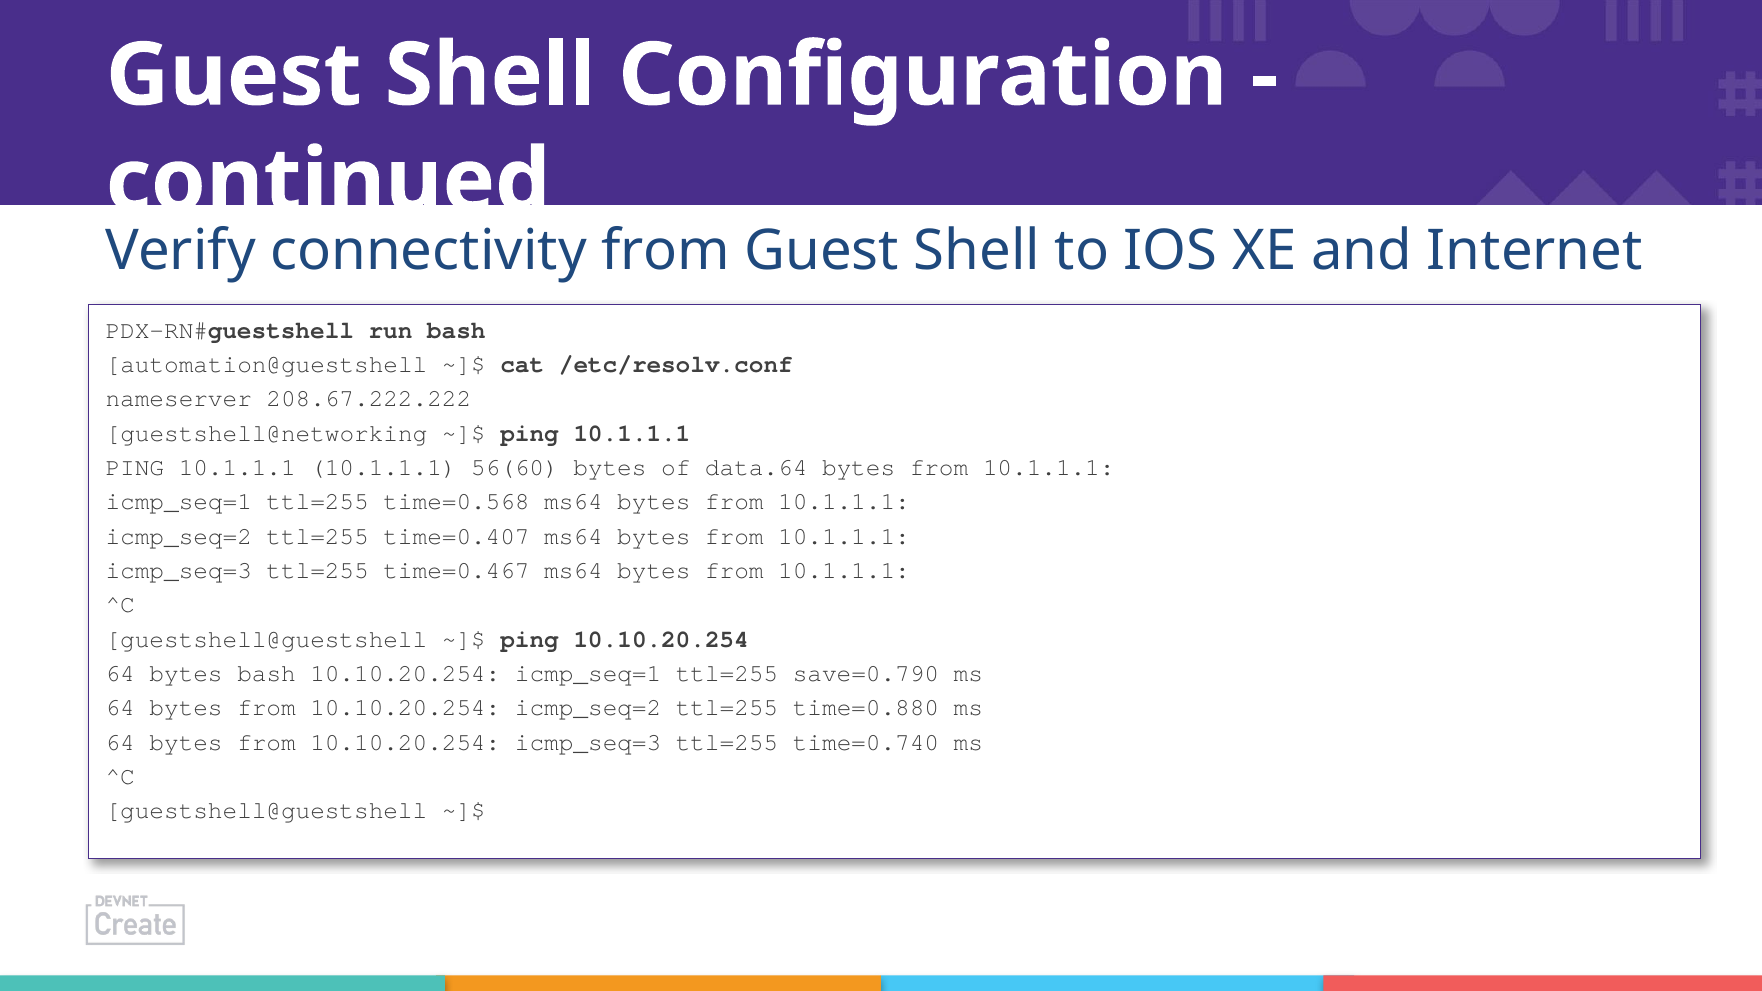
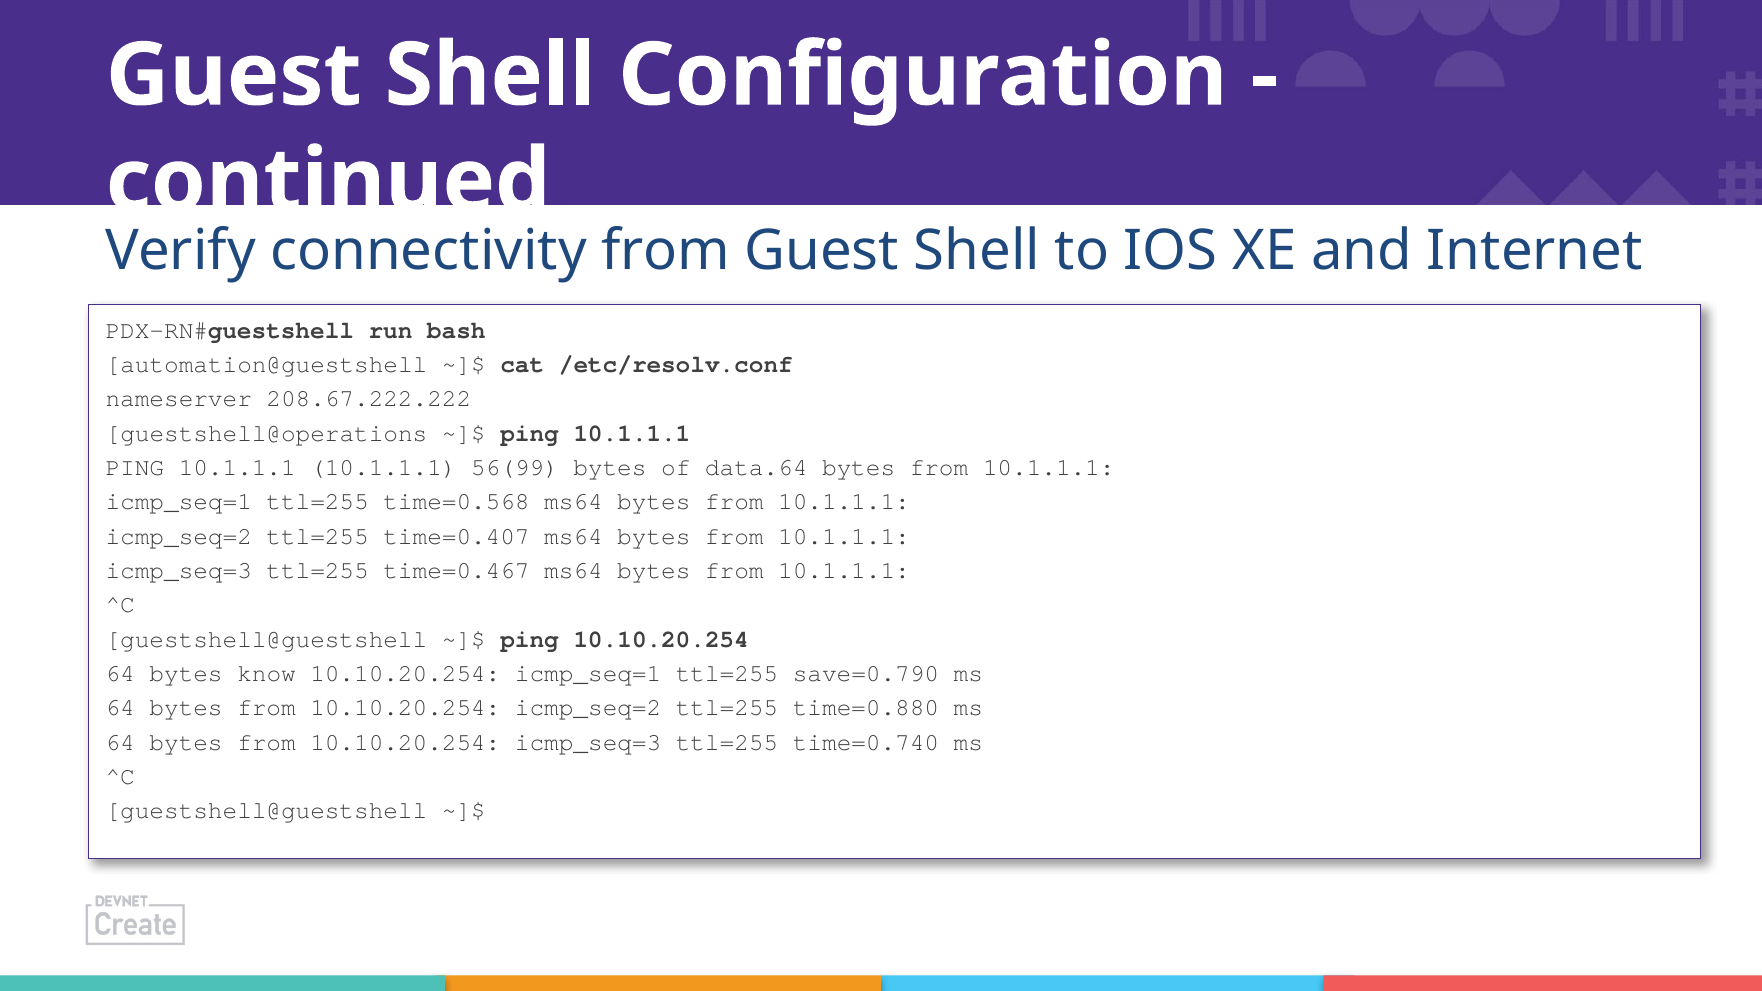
guestshell@networking: guestshell@networking -> guestshell@operations
56(60: 56(60 -> 56(99
bytes bash: bash -> know
